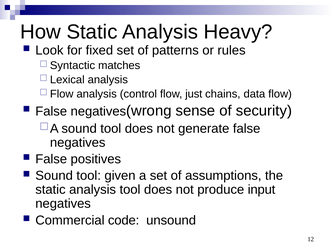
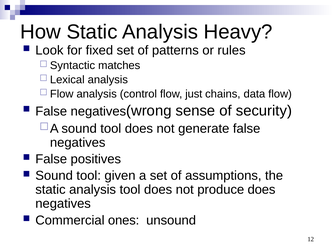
produce input: input -> does
code: code -> ones
